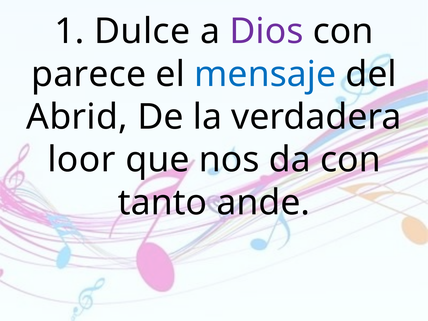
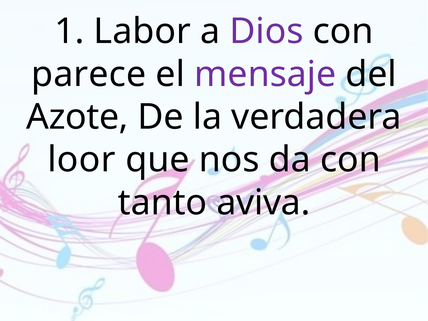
Dulce: Dulce -> Labor
mensaje colour: blue -> purple
Abrid: Abrid -> Azote
ande: ande -> aviva
